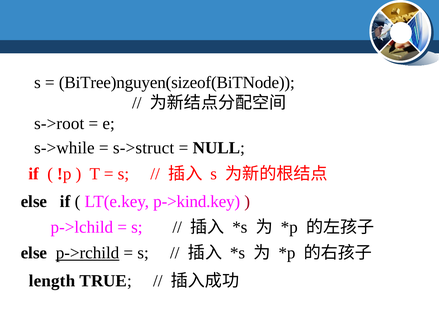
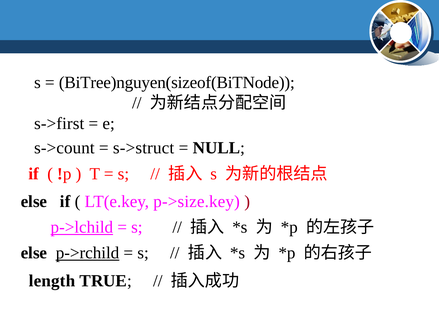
s->root: s->root -> s->first
s->while: s->while -> s->count
p->kind.key: p->kind.key -> p->size.key
p->lchild underline: none -> present
